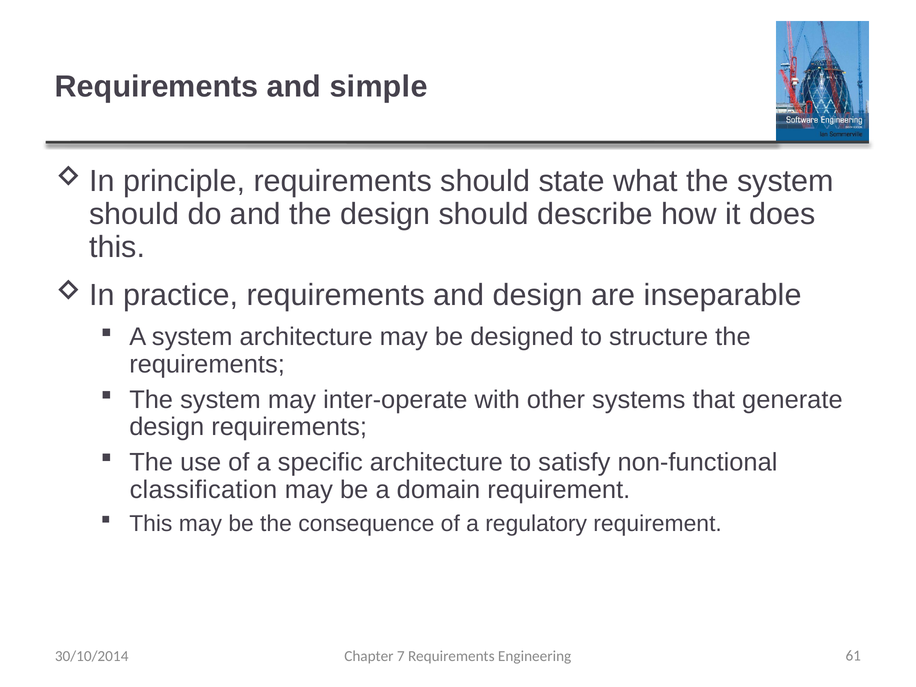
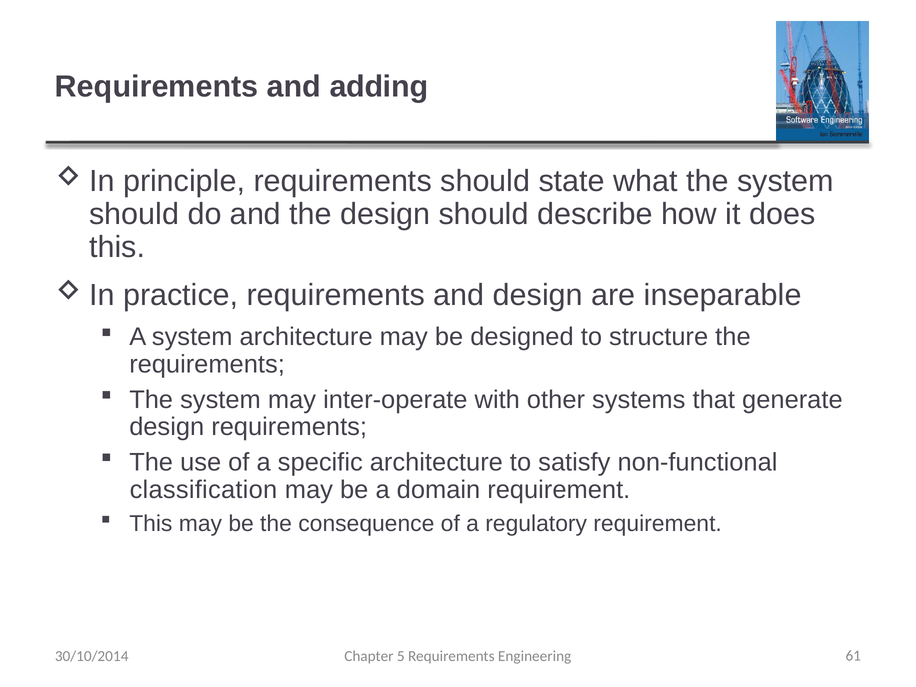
simple: simple -> adding
7: 7 -> 5
